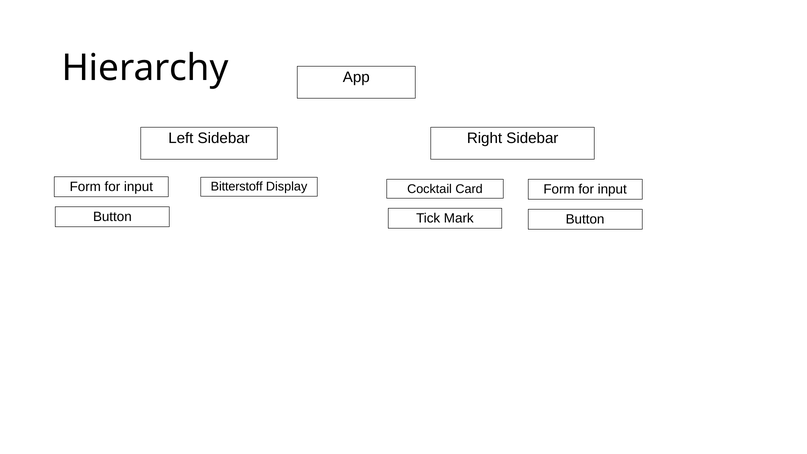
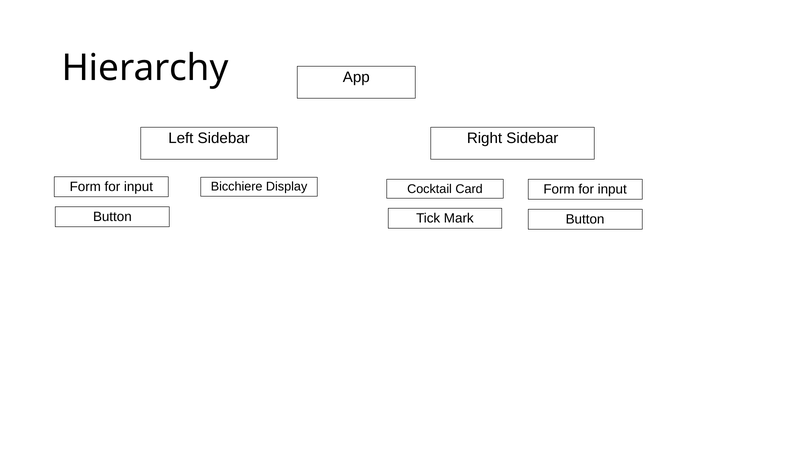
Bitterstoff: Bitterstoff -> Bicchiere
